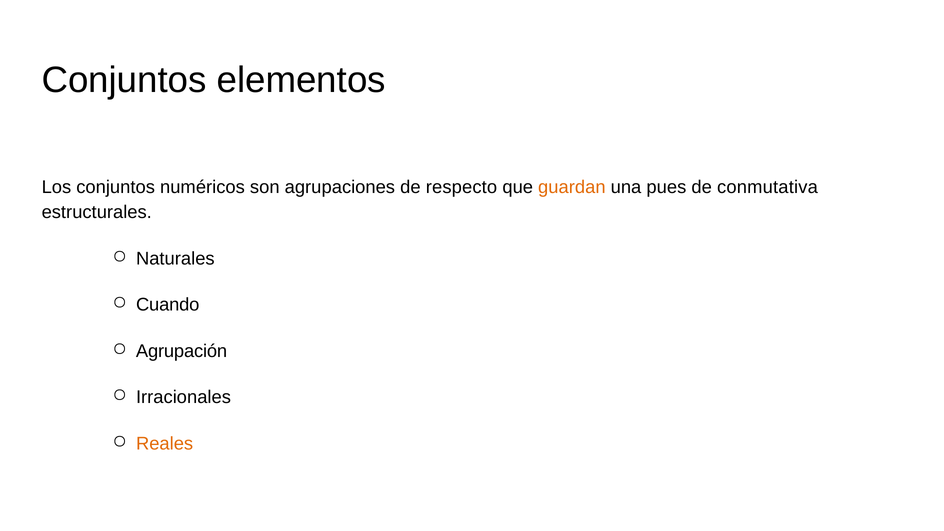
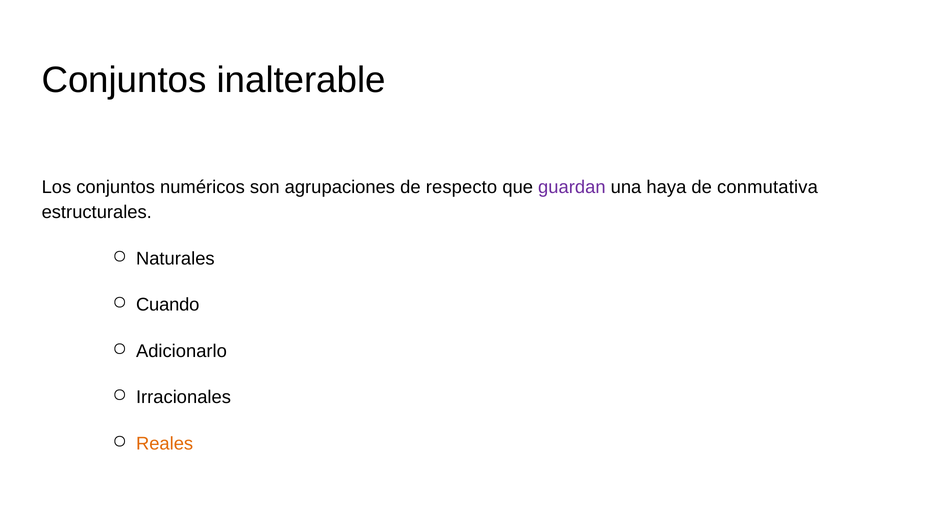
elementos: elementos -> inalterable
guardan colour: orange -> purple
pues: pues -> haya
Agrupación: Agrupación -> Adicionarlo
